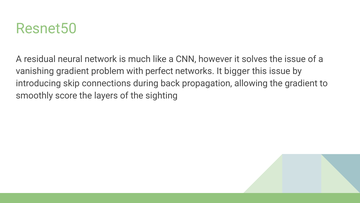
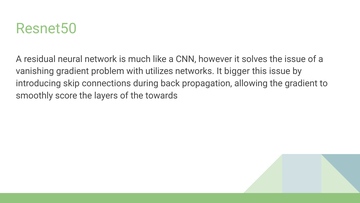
perfect: perfect -> utilizes
sighting: sighting -> towards
